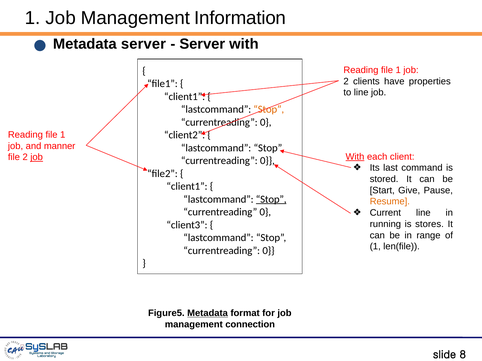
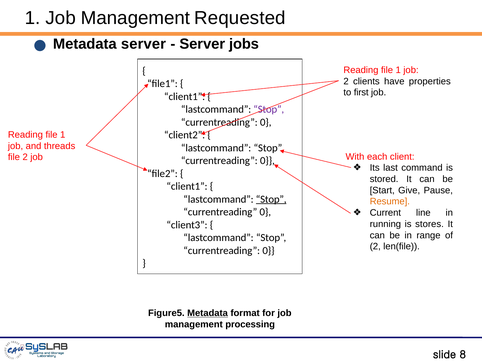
Information: Information -> Requested
Server with: with -> jobs
to line: line -> first
Stop at (269, 110) colour: orange -> purple
manner: manner -> threads
With at (355, 157) underline: present -> none
job at (37, 157) underline: present -> none
1 at (375, 247): 1 -> 2
connection: connection -> processing
